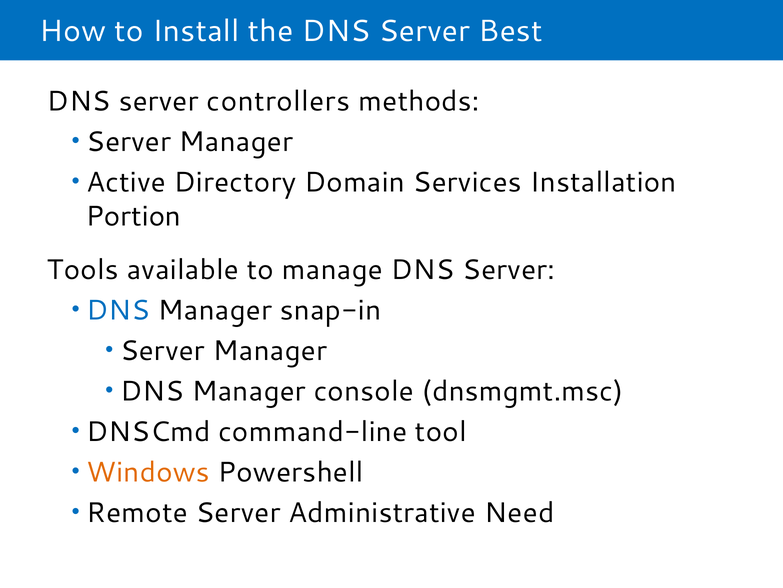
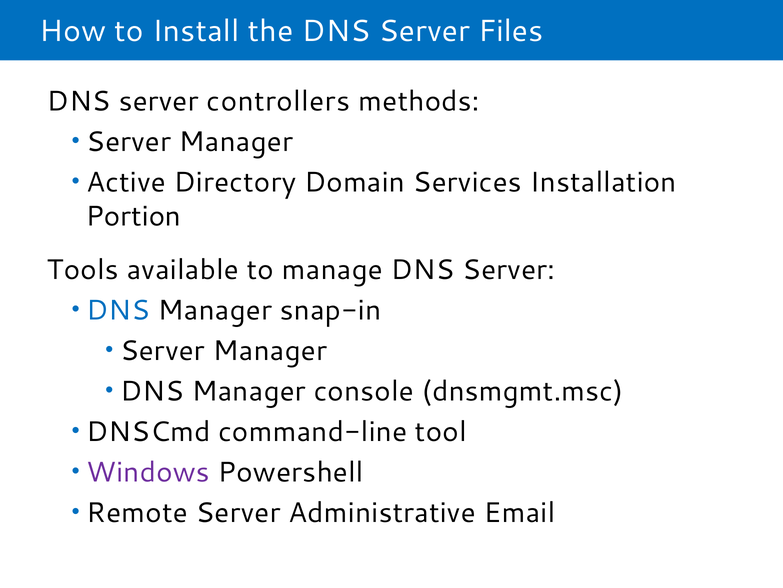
Best: Best -> Files
Windows colour: orange -> purple
Need: Need -> Email
